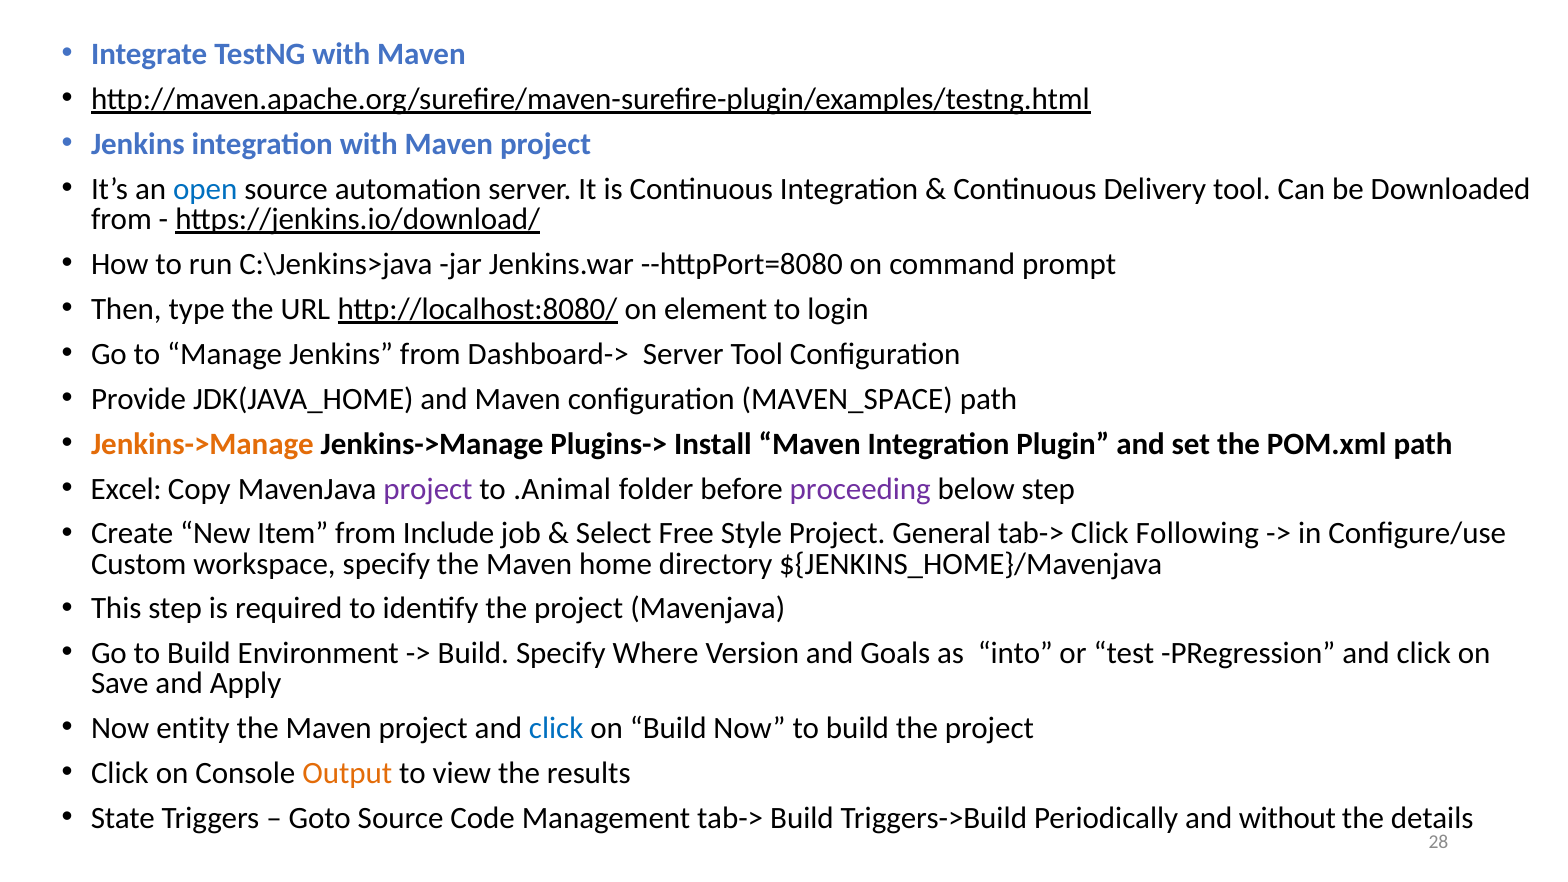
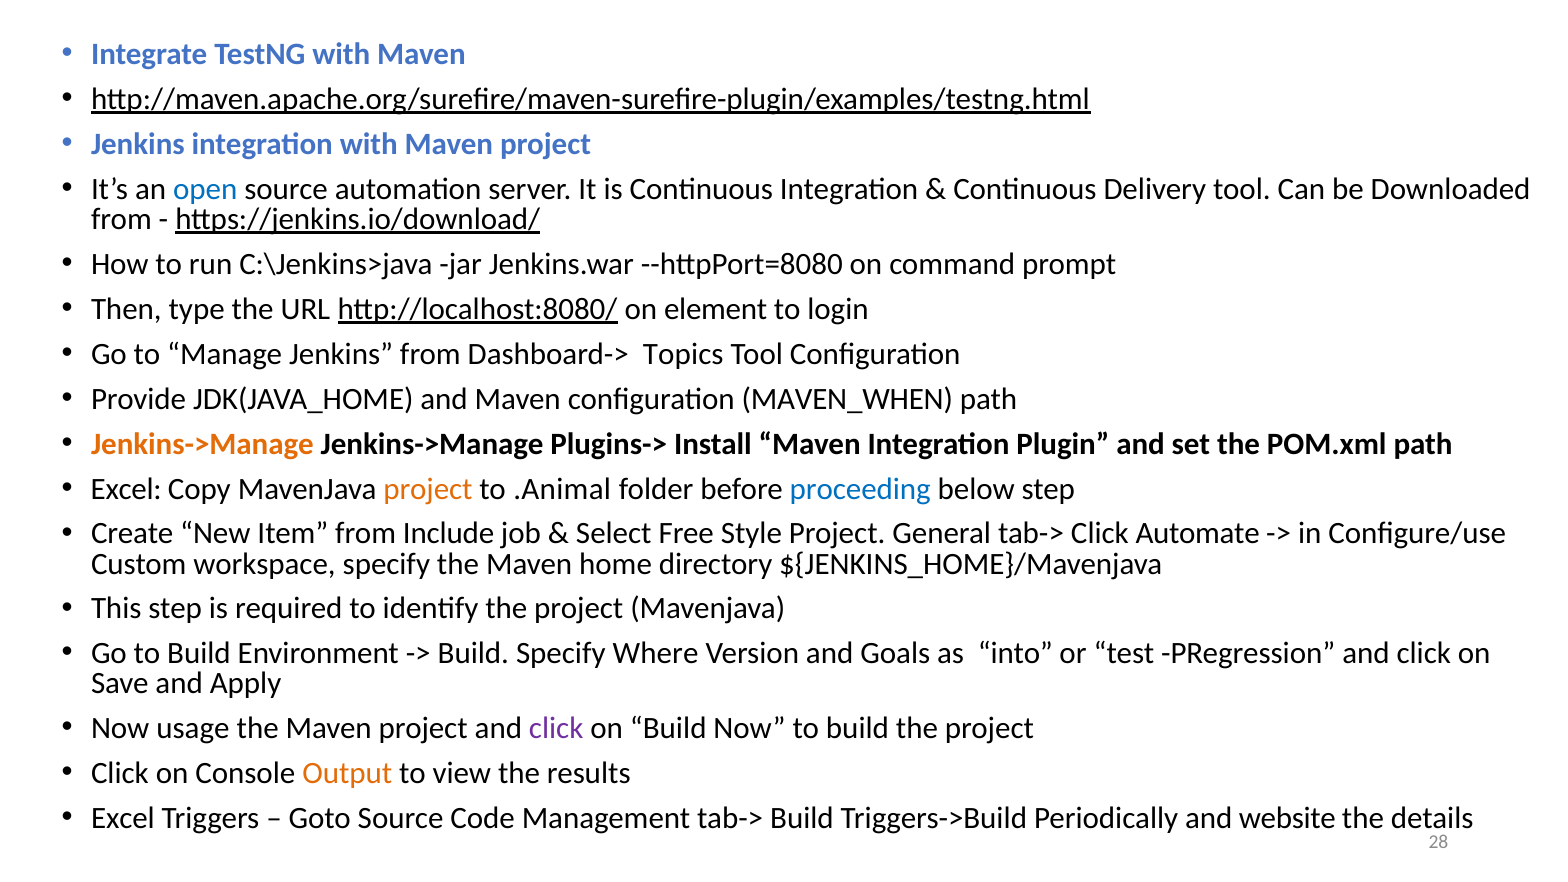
Dashboard-> Server: Server -> Topics
MAVEN_SPACE: MAVEN_SPACE -> MAVEN_WHEN
project at (428, 489) colour: purple -> orange
proceeding colour: purple -> blue
Following: Following -> Automate
entity: entity -> usage
click at (556, 728) colour: blue -> purple
State at (123, 818): State -> Excel
without: without -> website
